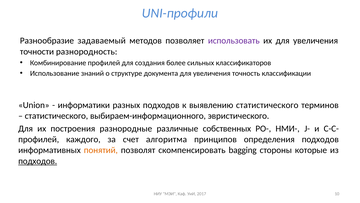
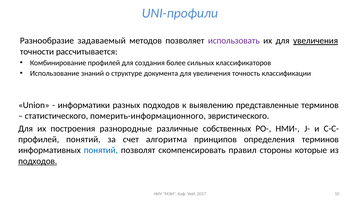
увеличения at (316, 41) underline: none -> present
разнородность: разнородность -> рассчитывается
выявлению статистического: статистического -> представленные
выбираем-информационного: выбираем-информационного -> померить-информационного
профилей каждого: каждого -> понятий
определения подходов: подходов -> терминов
понятий at (101, 150) colour: orange -> blue
bagging: bagging -> правил
